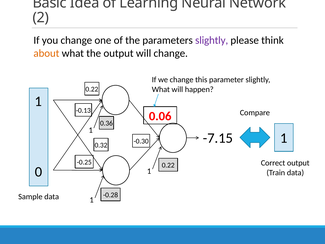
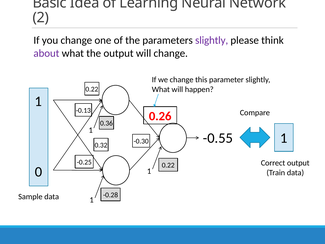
about colour: orange -> purple
0.06: 0.06 -> 0.26
-7.15: -7.15 -> -0.55
